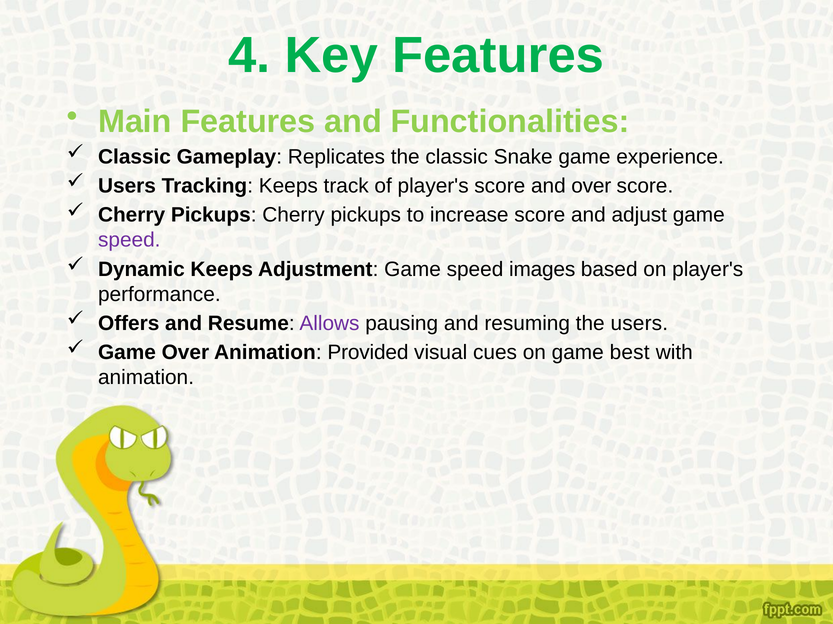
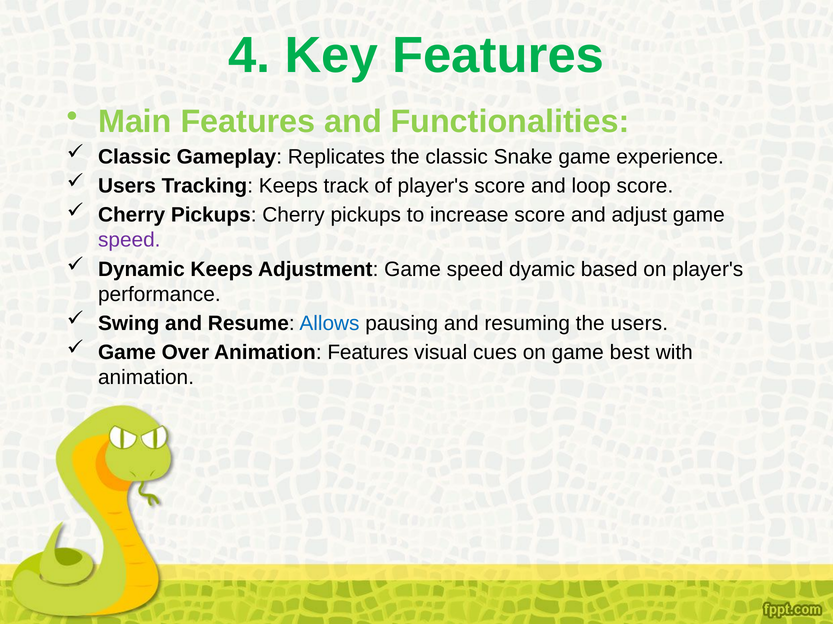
and over: over -> loop
images: images -> dyamic
Offers: Offers -> Swing
Allows colour: purple -> blue
Animation Provided: Provided -> Features
